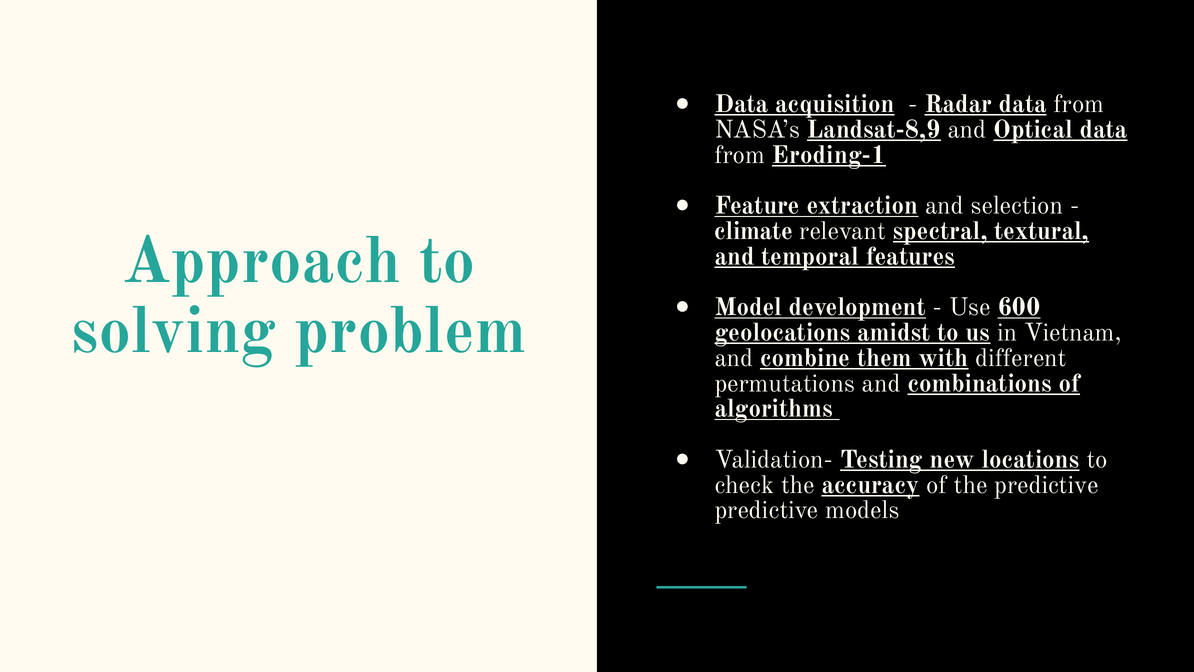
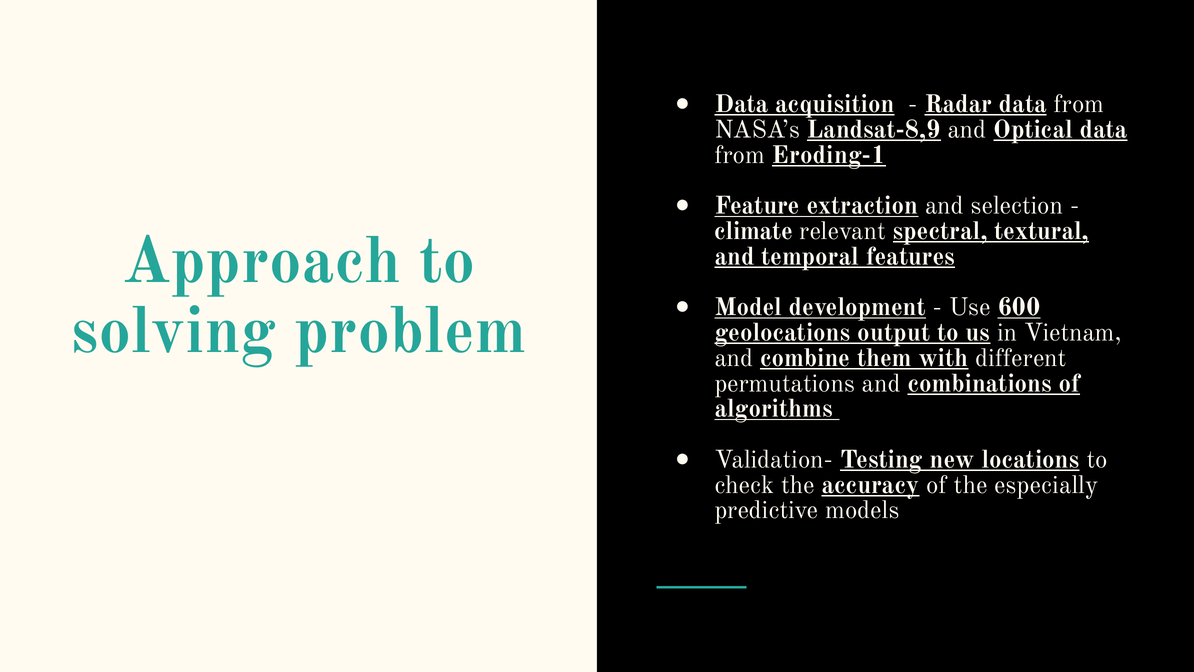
amidst: amidst -> output
the predictive: predictive -> especially
